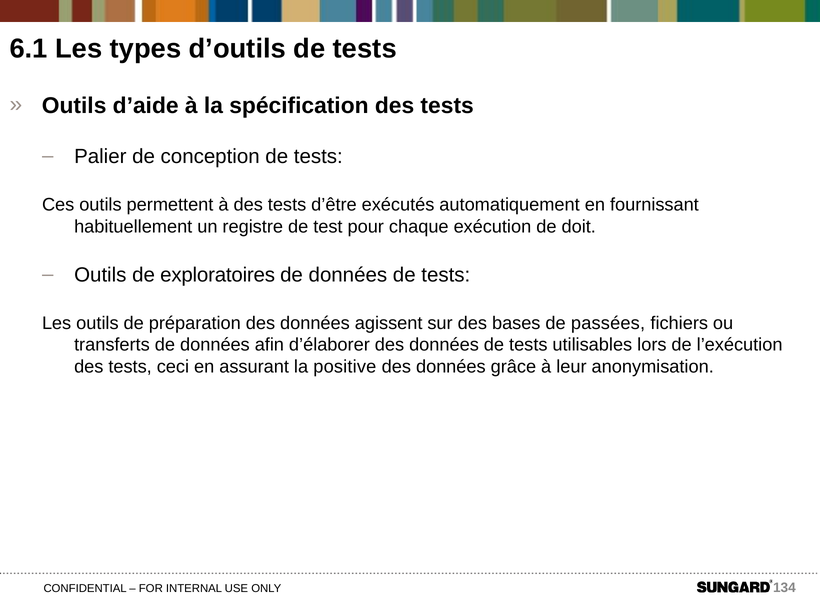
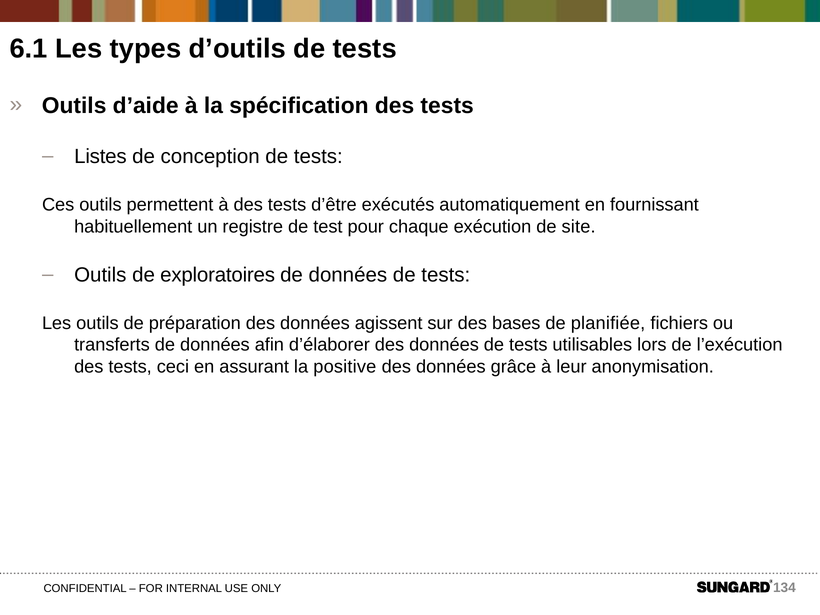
Palier: Palier -> Listes
doit: doit -> site
passées: passées -> planifiée
